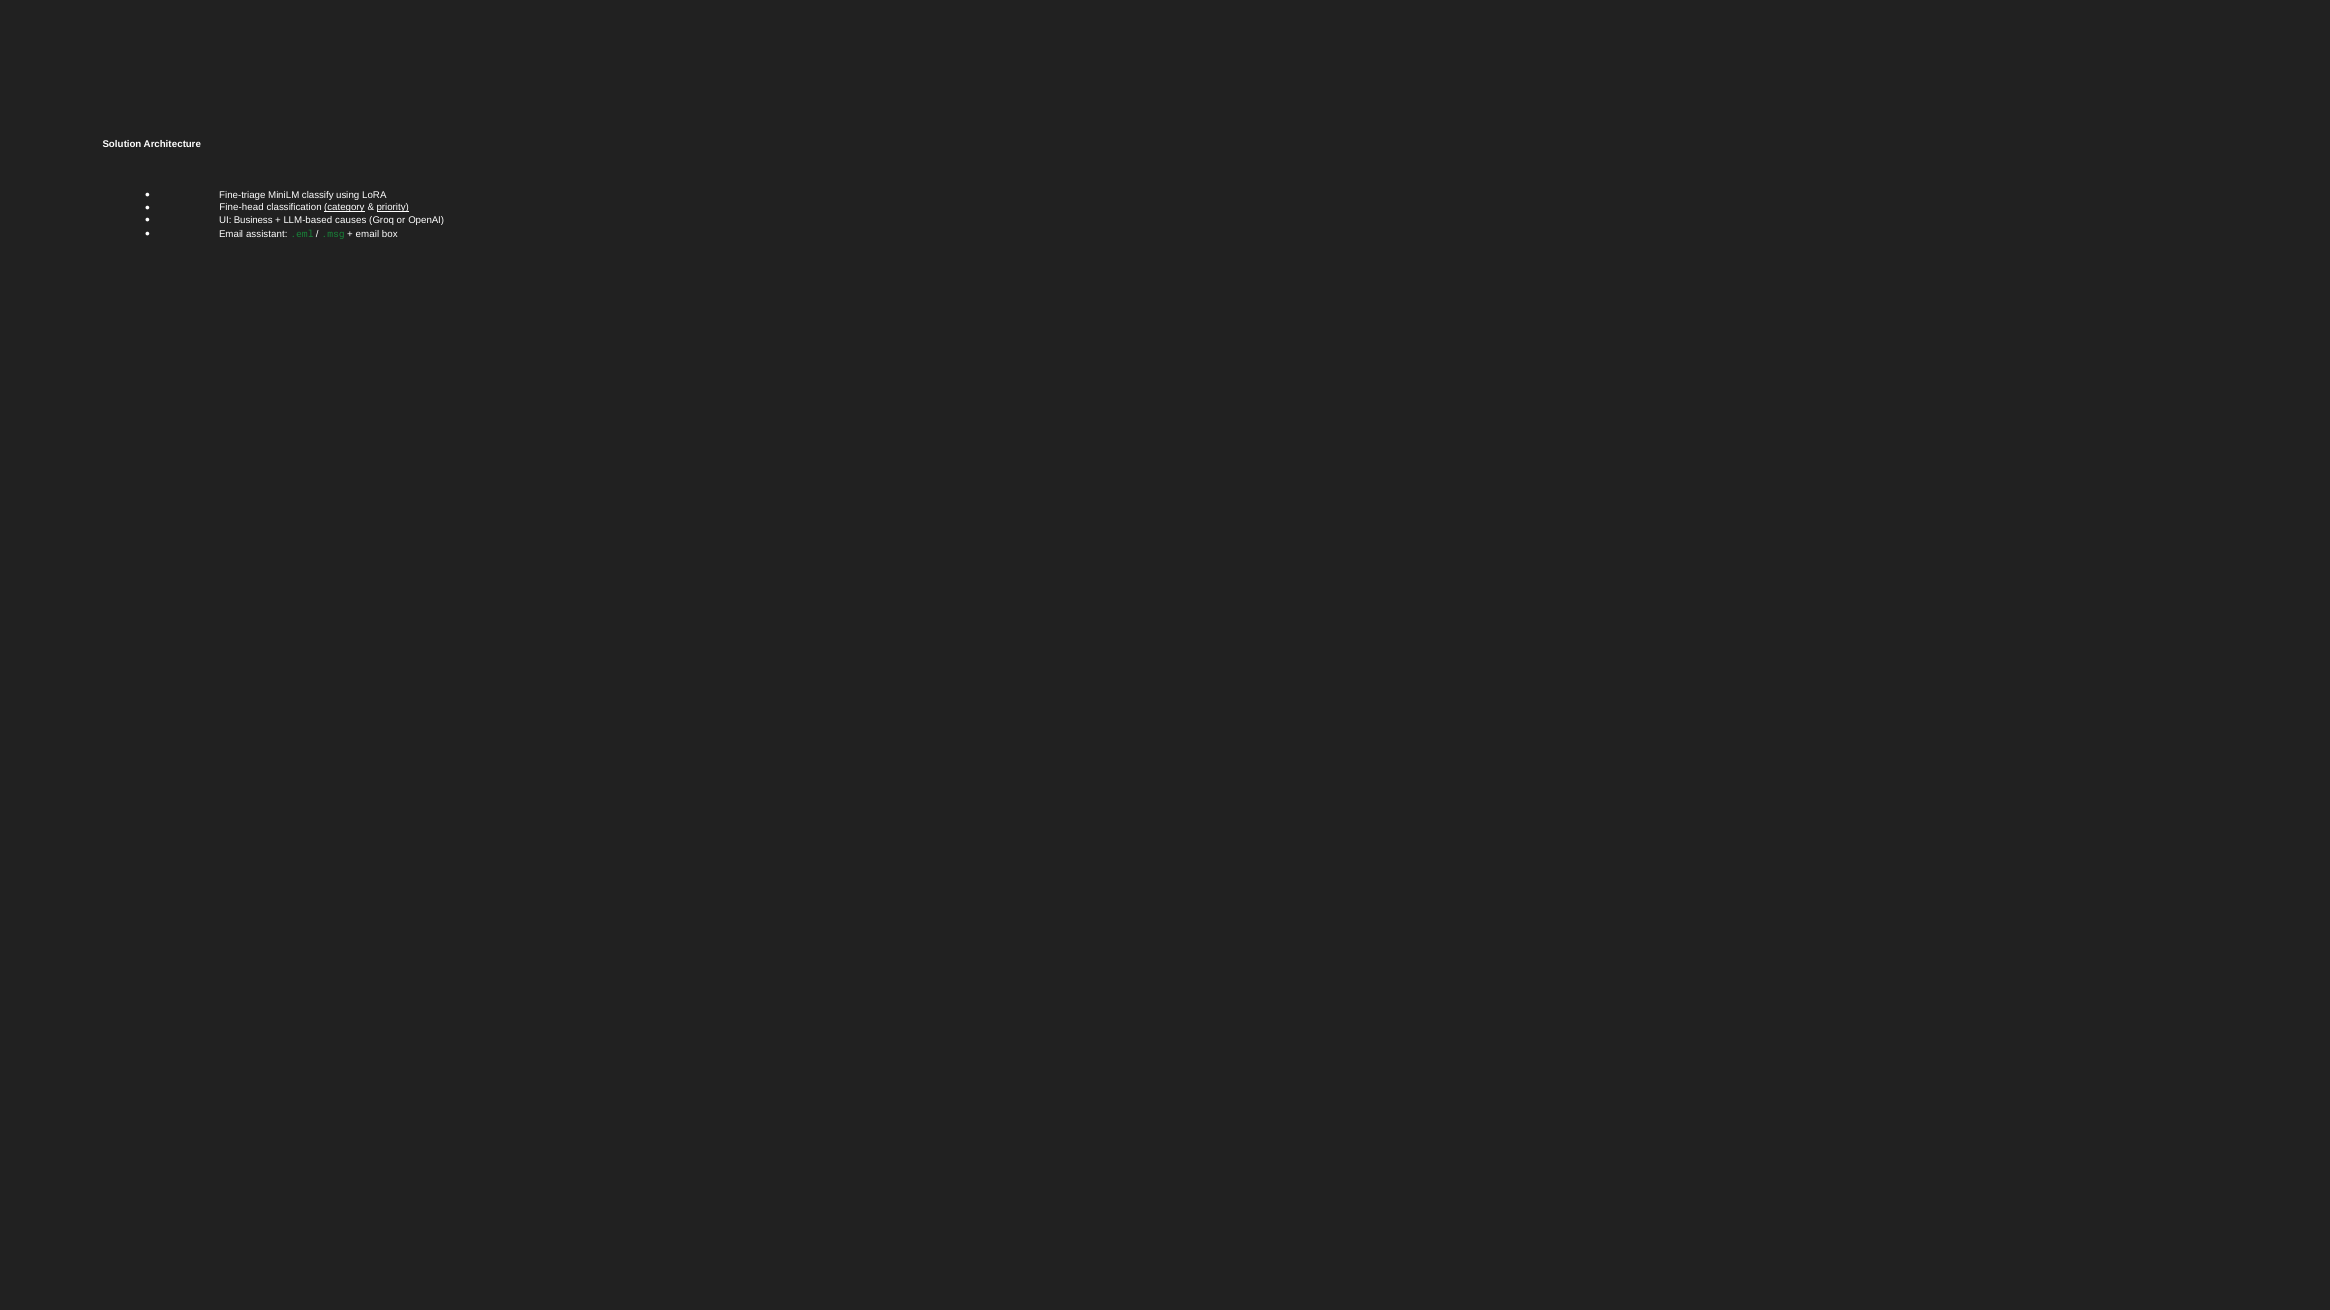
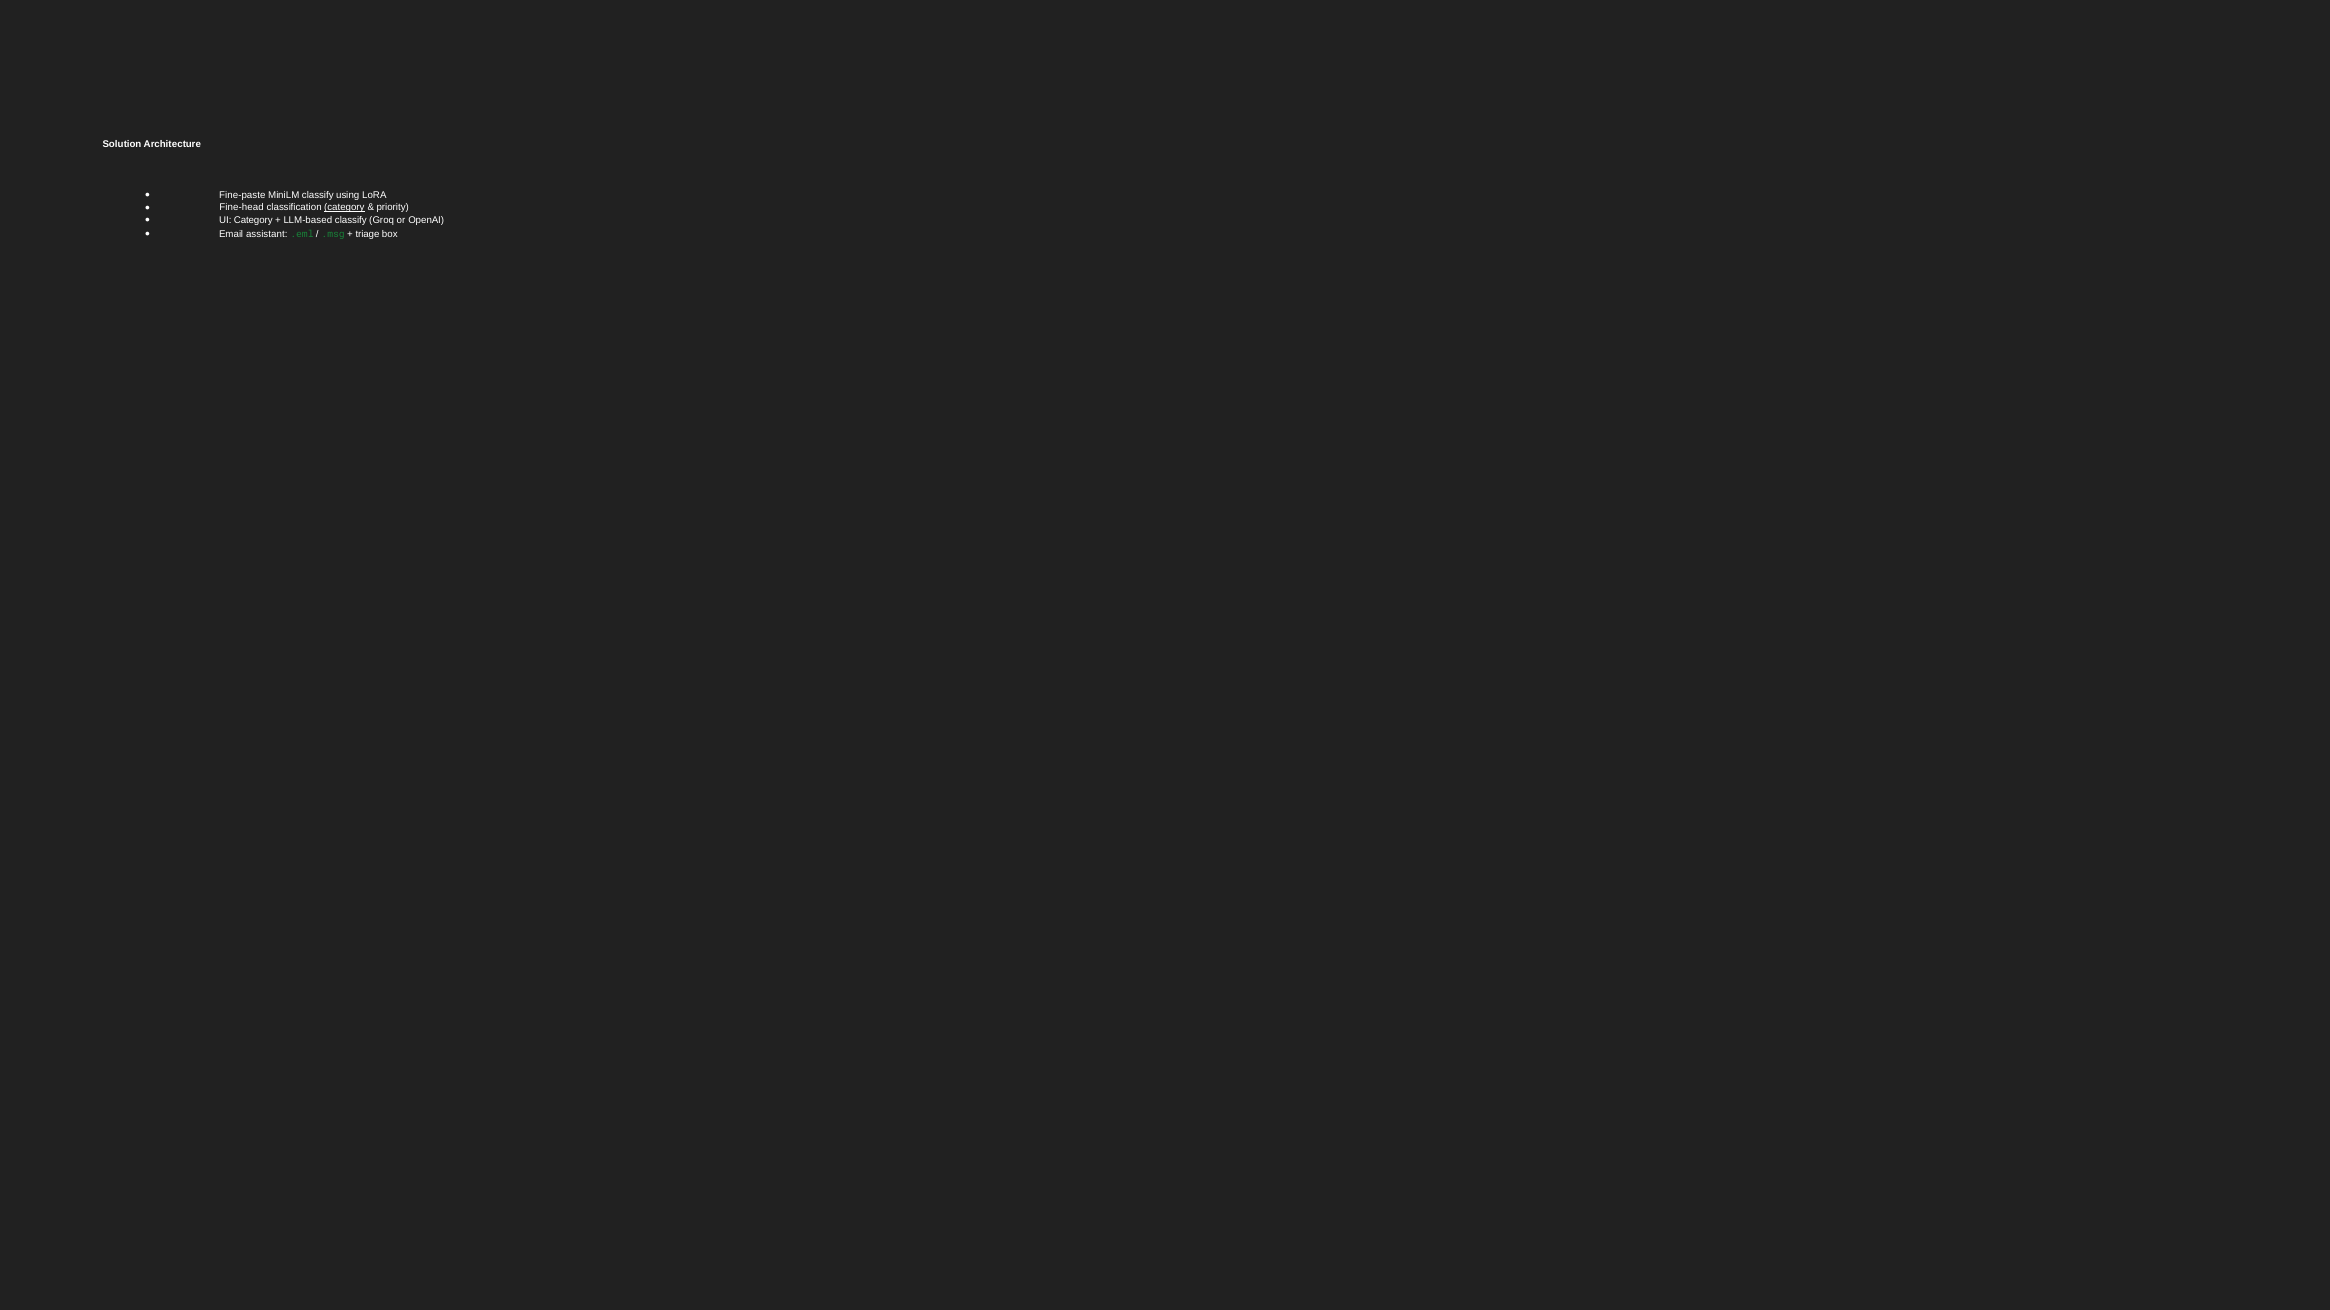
Fine-triage: Fine-triage -> Fine-paste
priority underline: present -> none
UI Business: Business -> Category
LLM-based causes: causes -> classify
email at (367, 234): email -> triage
